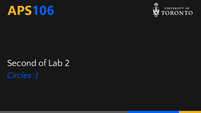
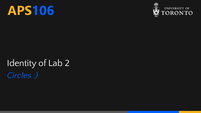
Second: Second -> Identity
